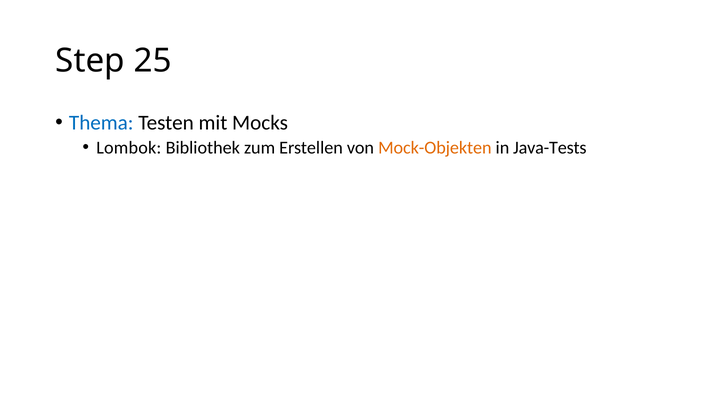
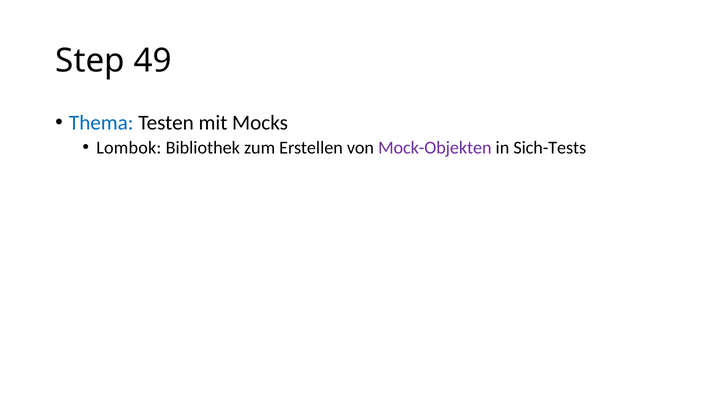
25: 25 -> 49
Mock-Objekten colour: orange -> purple
Java-Tests: Java-Tests -> Sich-Tests
